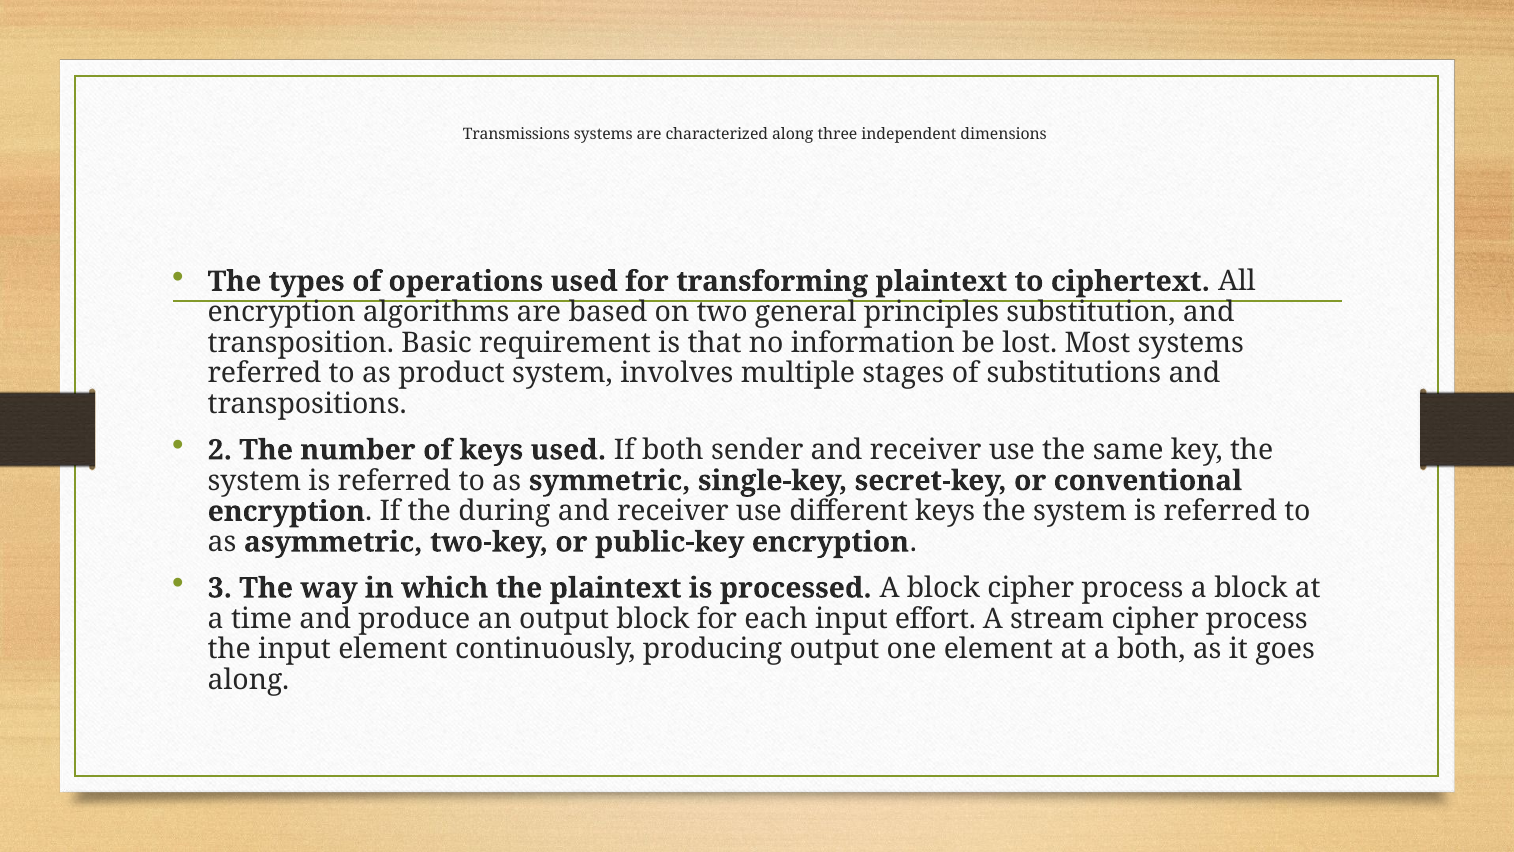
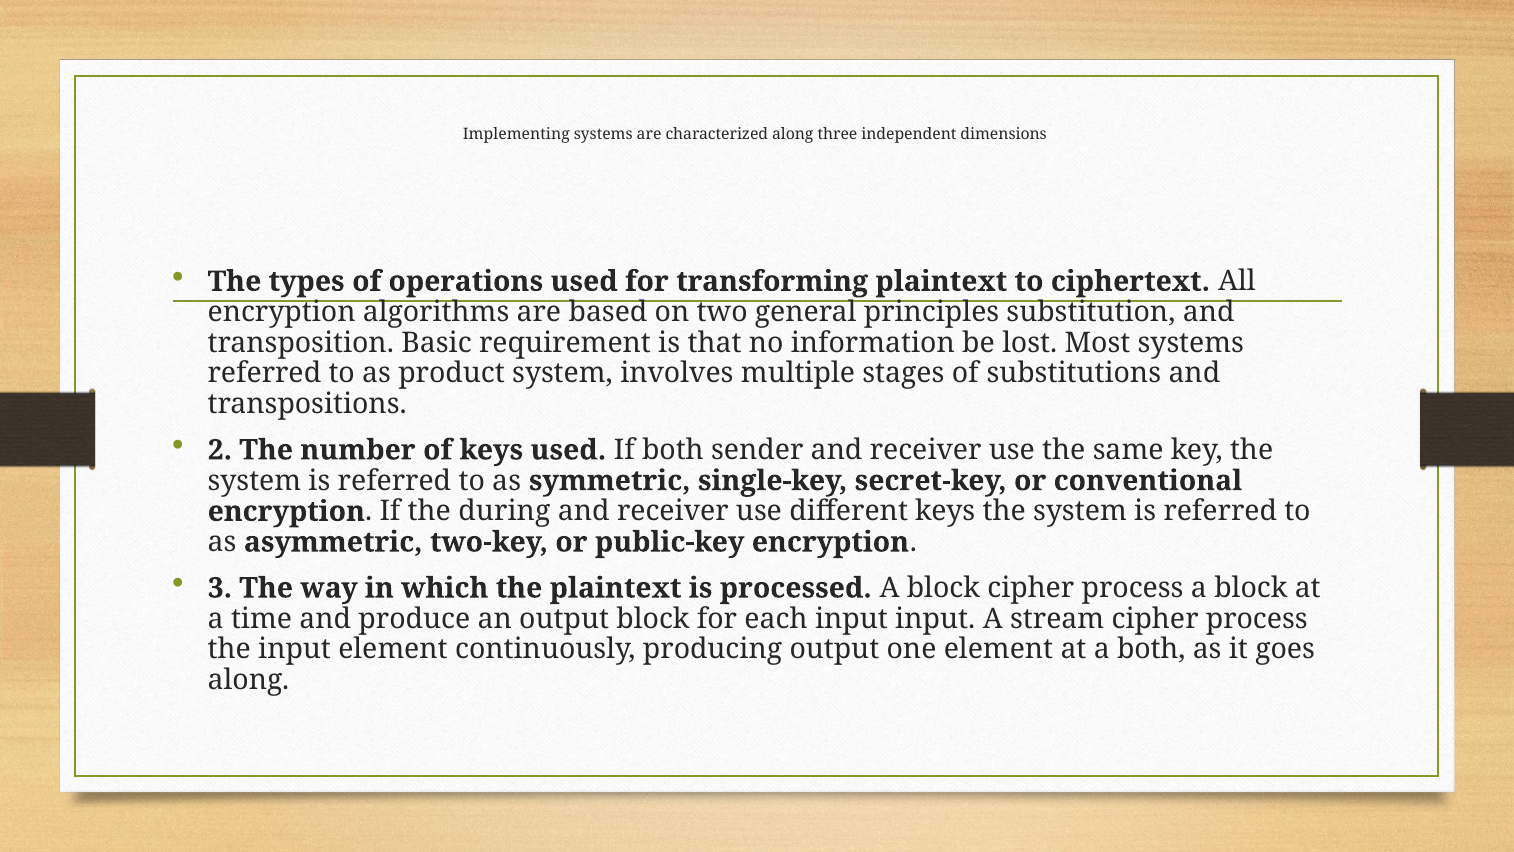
Transmissions: Transmissions -> Implementing
input effort: effort -> input
